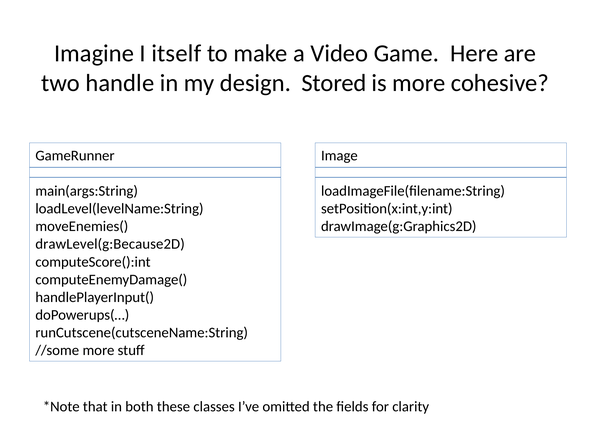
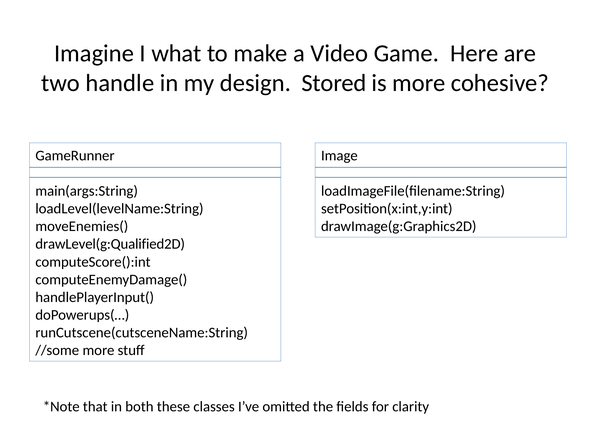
itself: itself -> what
drawLevel(g:Because2D: drawLevel(g:Because2D -> drawLevel(g:Qualified2D
